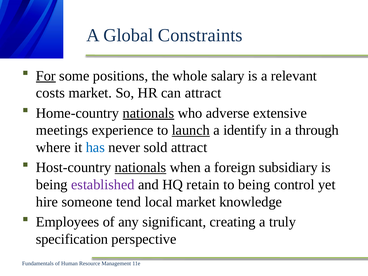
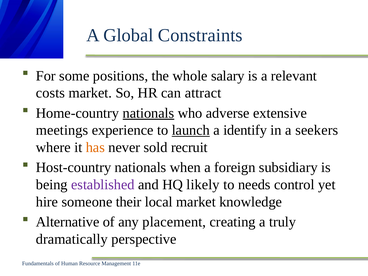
For underline: present -> none
through: through -> seekers
has colour: blue -> orange
sold attract: attract -> recruit
nationals at (141, 167) underline: present -> none
retain: retain -> likely
to being: being -> needs
tend: tend -> their
Employees: Employees -> Alternative
significant: significant -> placement
specification: specification -> dramatically
